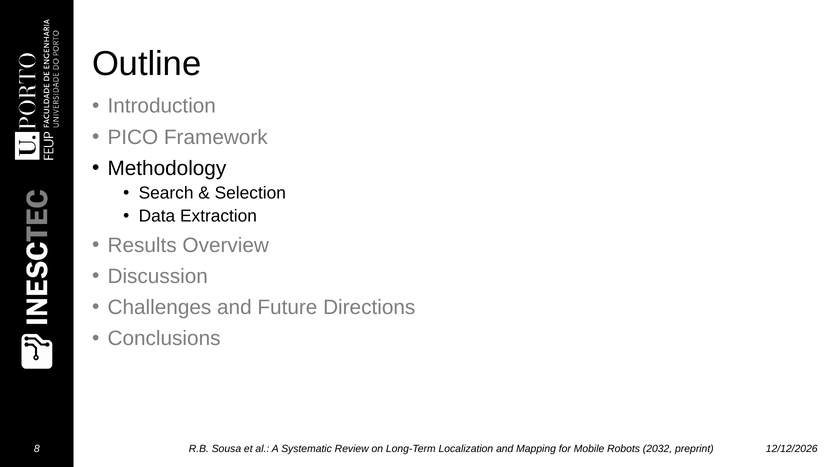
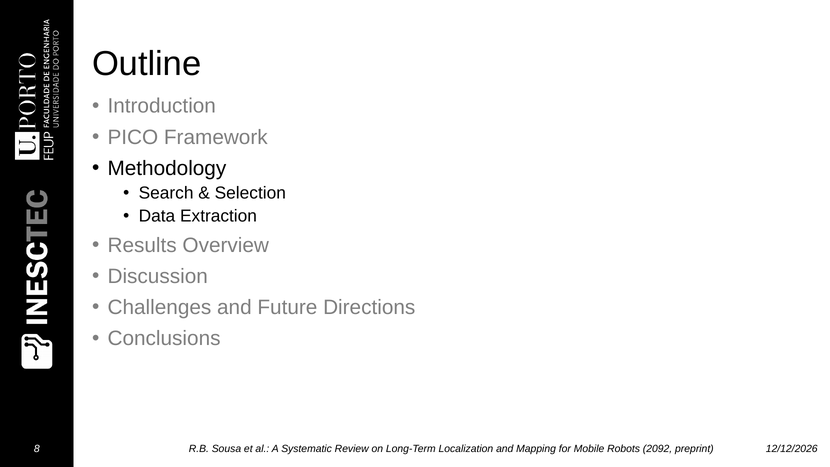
2032: 2032 -> 2092
